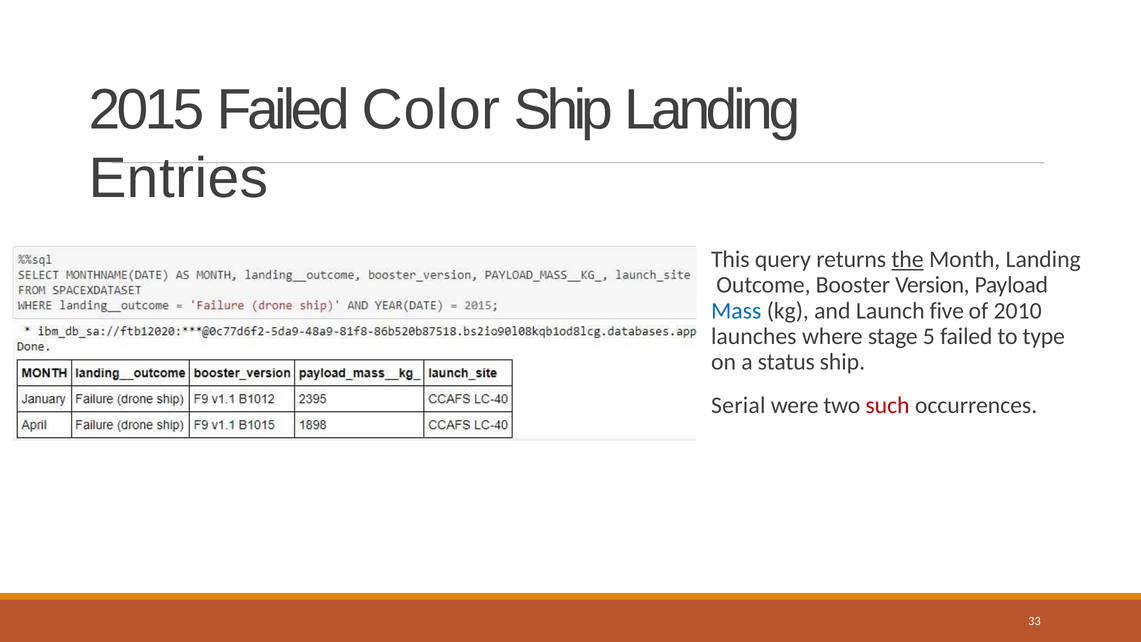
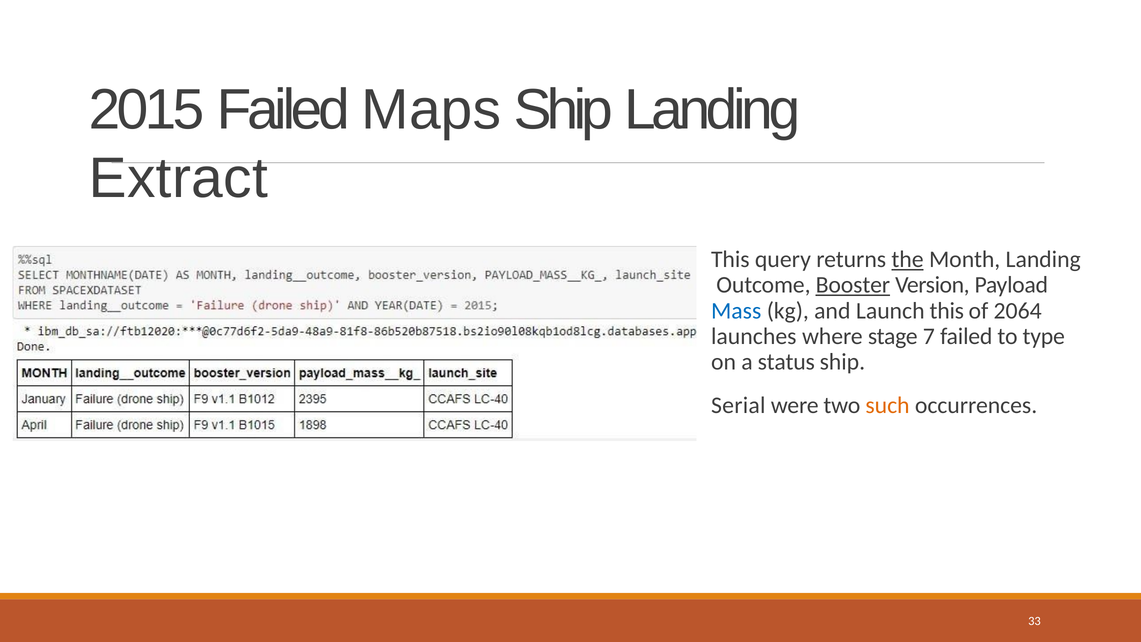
Color: Color -> Maps
Entries: Entries -> Extract
Booster underline: none -> present
Launch five: five -> this
2010: 2010 -> 2064
5: 5 -> 7
such colour: red -> orange
